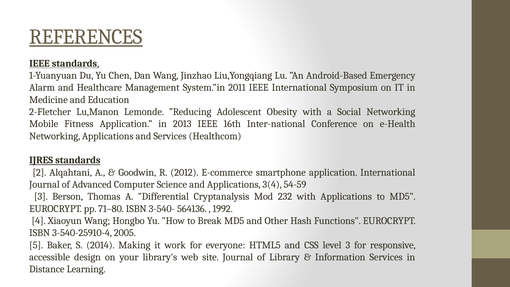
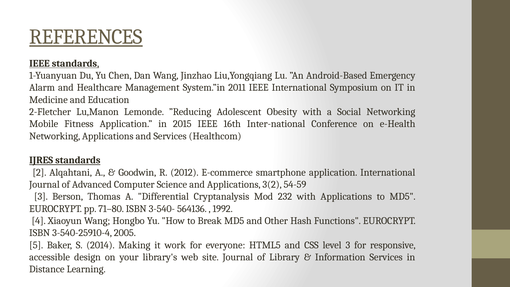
2013: 2013 -> 2015
3(4: 3(4 -> 3(2
